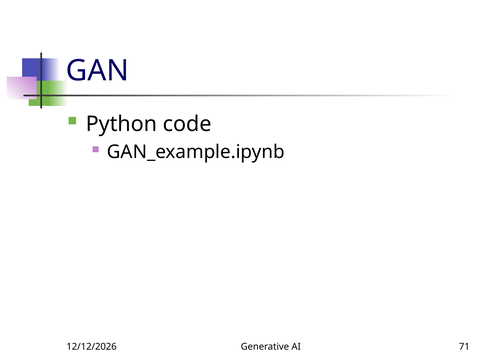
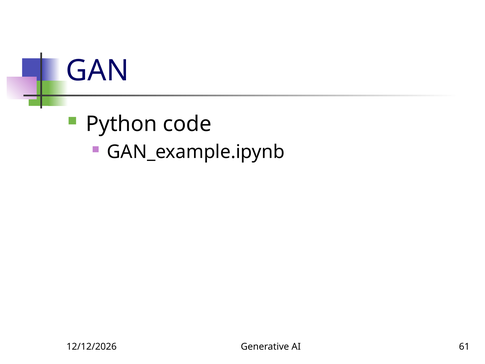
71: 71 -> 61
